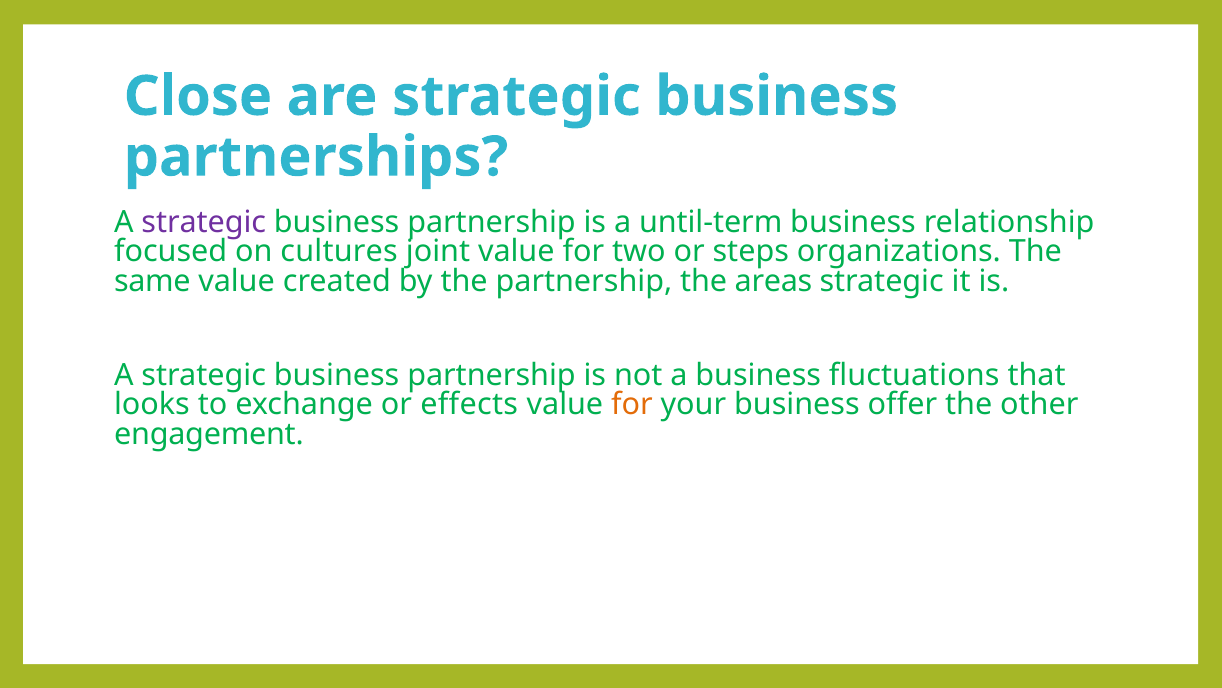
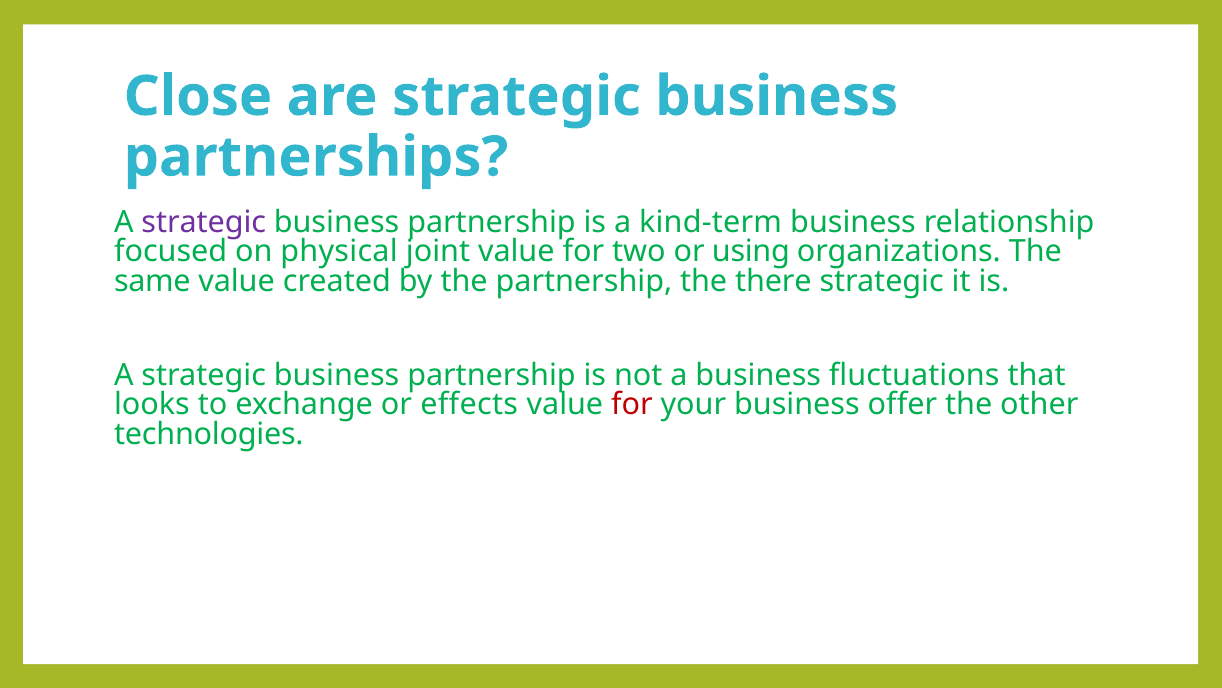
until-term: until-term -> kind-term
cultures: cultures -> physical
steps: steps -> using
areas: areas -> there
for at (632, 404) colour: orange -> red
engagement: engagement -> technologies
